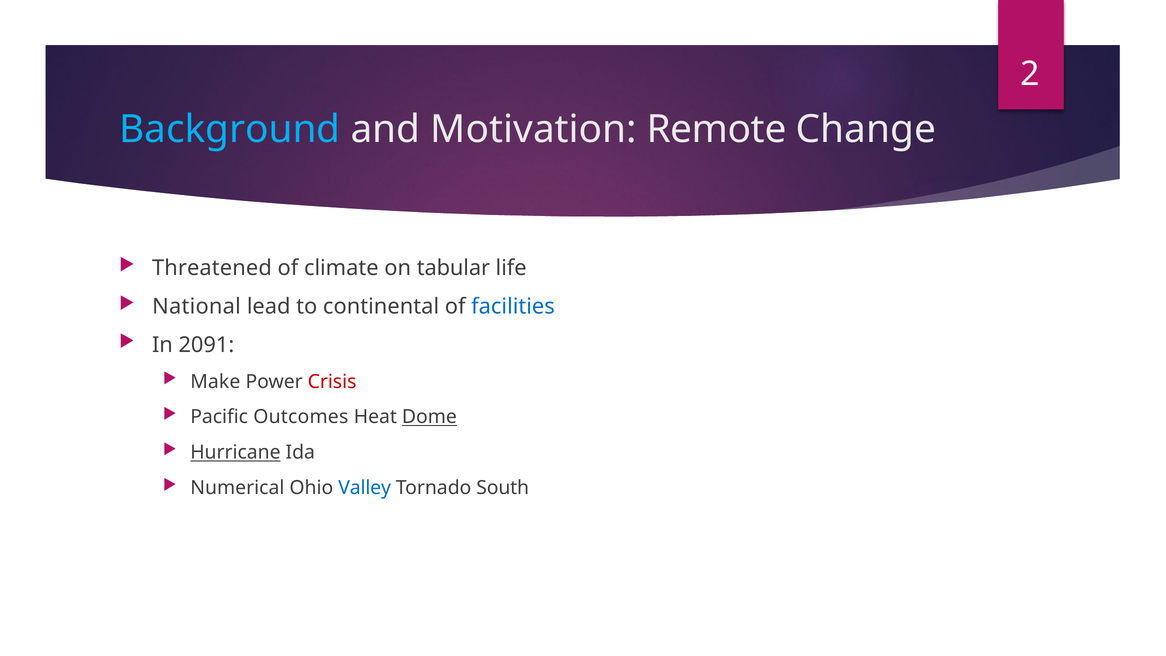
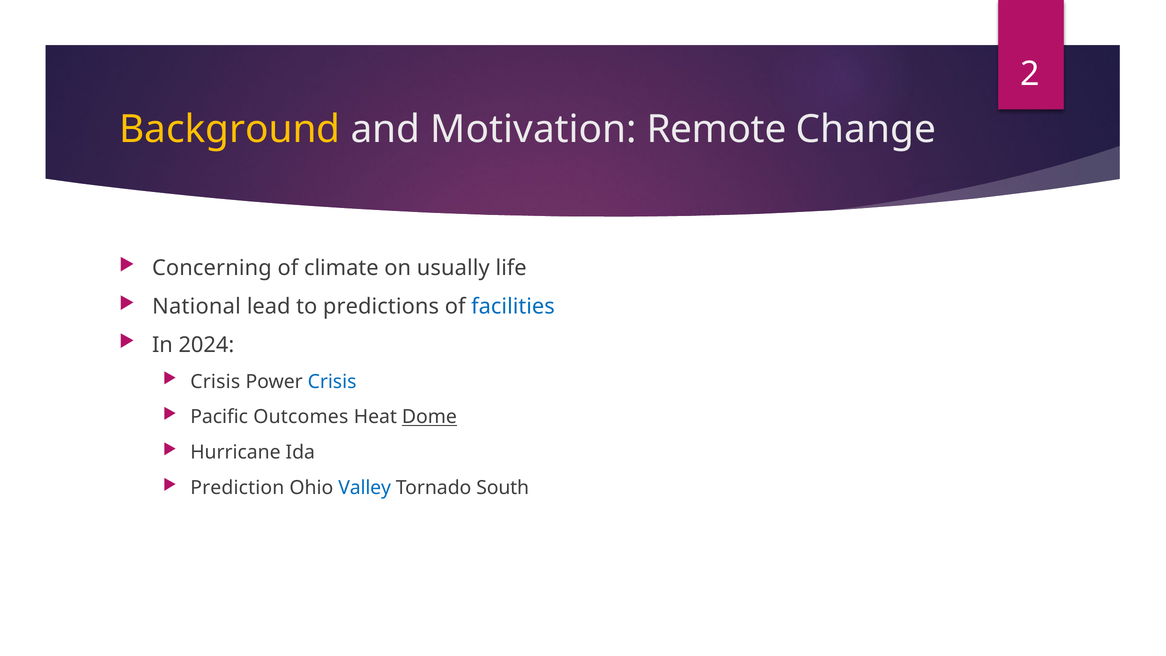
Background colour: light blue -> yellow
Threatened: Threatened -> Concerning
tabular: tabular -> usually
continental: continental -> predictions
2091: 2091 -> 2024
Make at (215, 382): Make -> Crisis
Crisis at (332, 382) colour: red -> blue
Hurricane underline: present -> none
Numerical: Numerical -> Prediction
